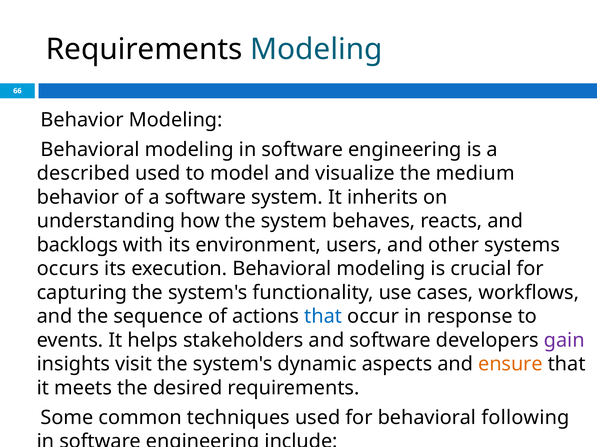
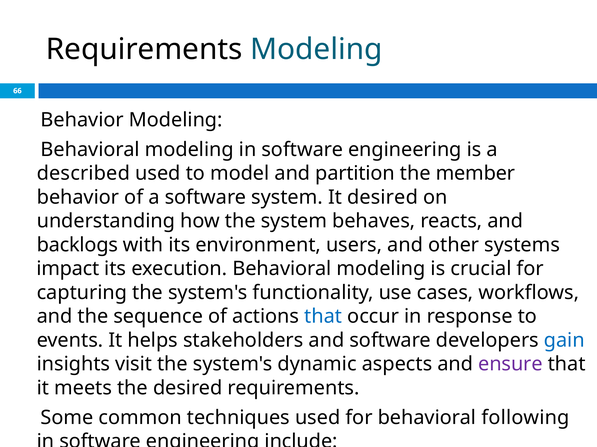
visualize: visualize -> partition
medium: medium -> member
It inherits: inherits -> desired
occurs: occurs -> impact
gain colour: purple -> blue
ensure colour: orange -> purple
